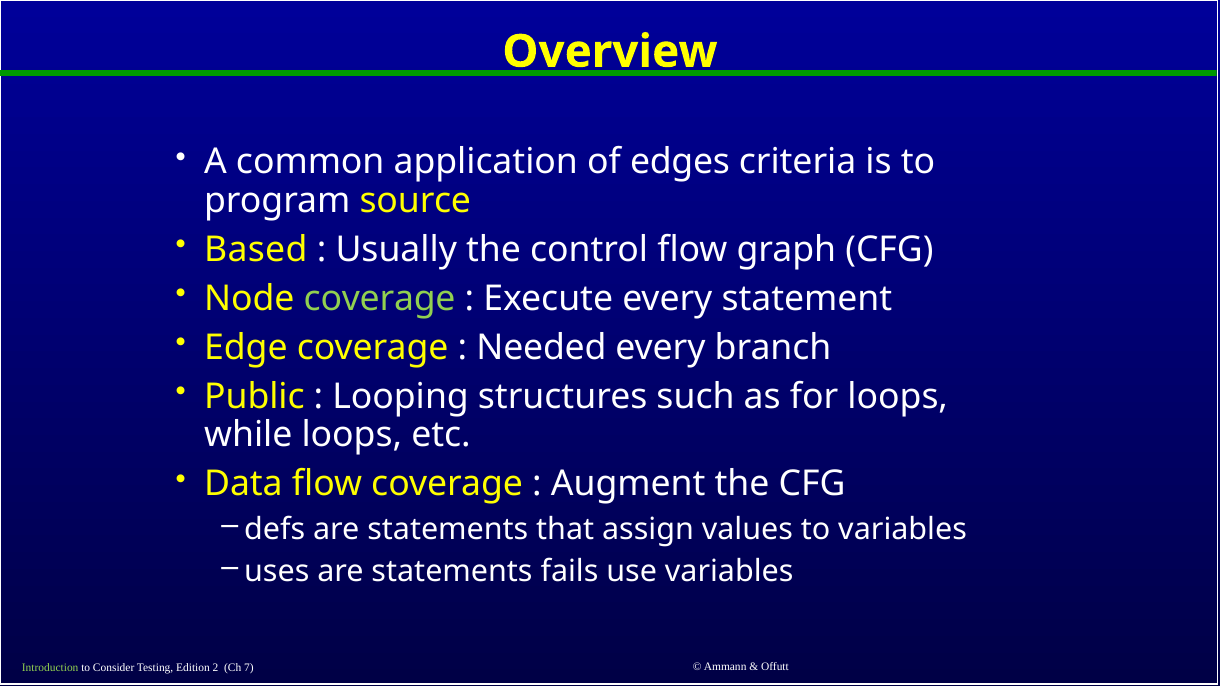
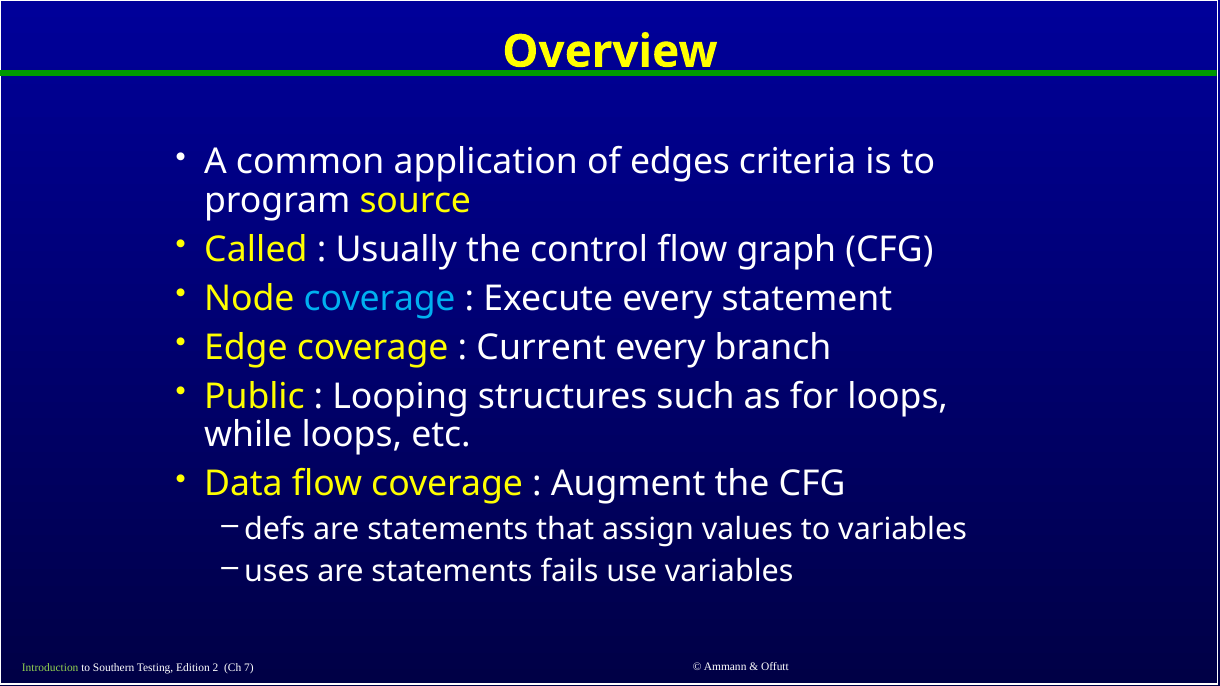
Based: Based -> Called
coverage at (380, 299) colour: light green -> light blue
Needed: Needed -> Current
Consider: Consider -> Southern
